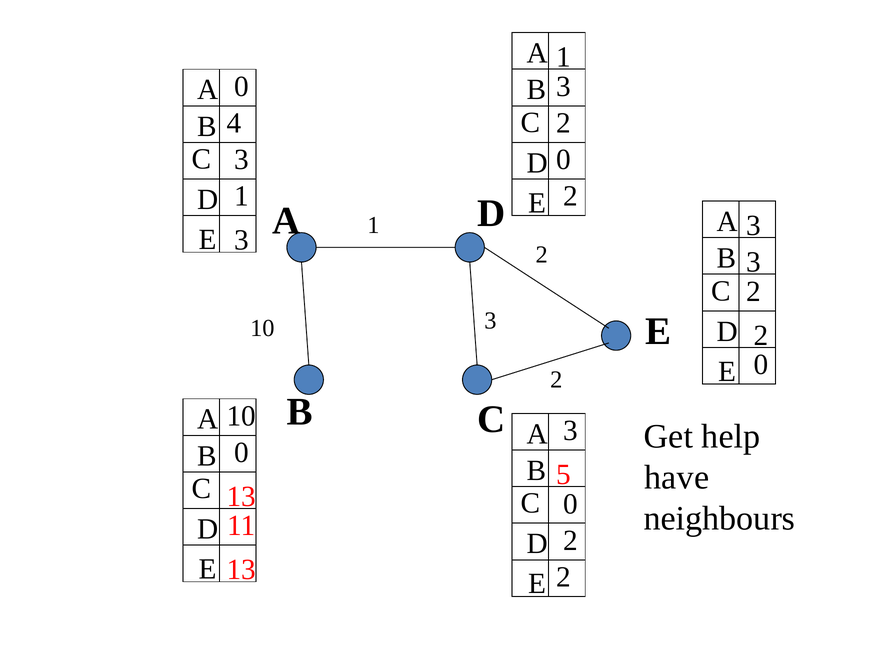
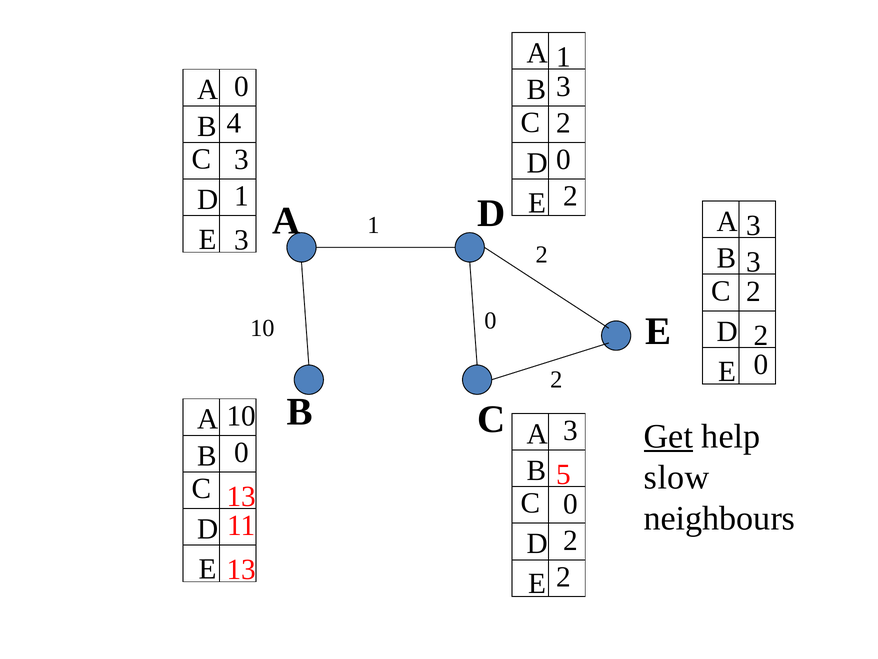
10 3: 3 -> 0
Get underline: none -> present
have: have -> slow
